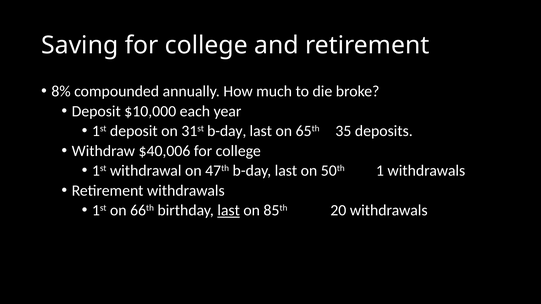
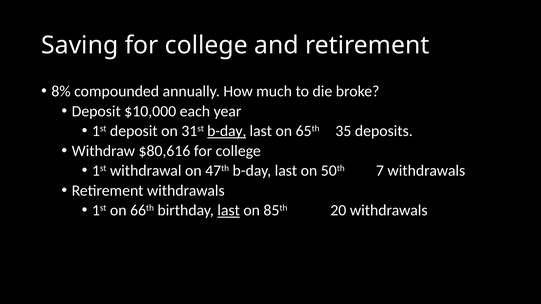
b-day at (227, 131) underline: none -> present
$40,006: $40,006 -> $80,616
1: 1 -> 7
